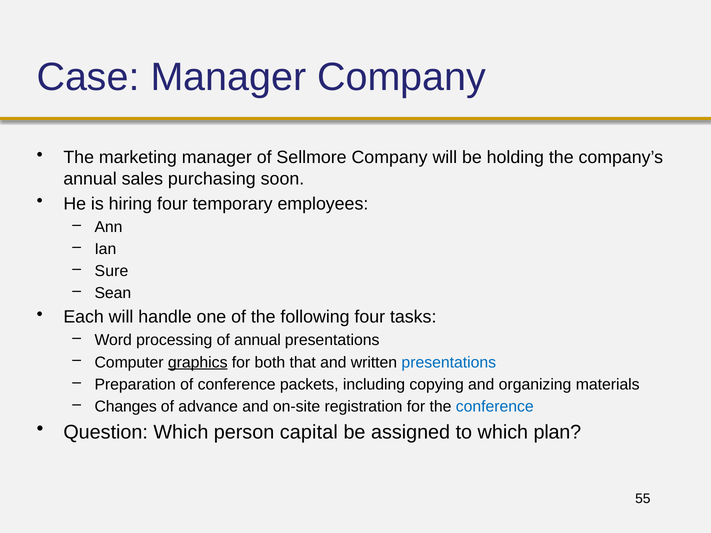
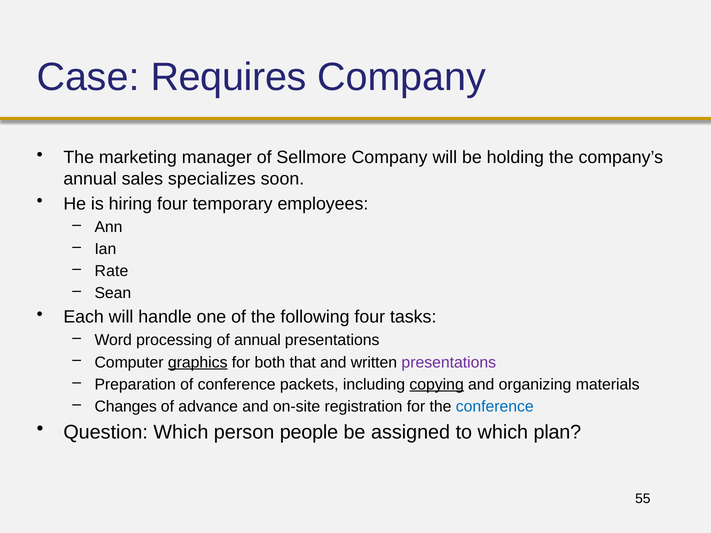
Case Manager: Manager -> Requires
purchasing: purchasing -> specializes
Sure: Sure -> Rate
presentations at (449, 362) colour: blue -> purple
copying underline: none -> present
capital: capital -> people
